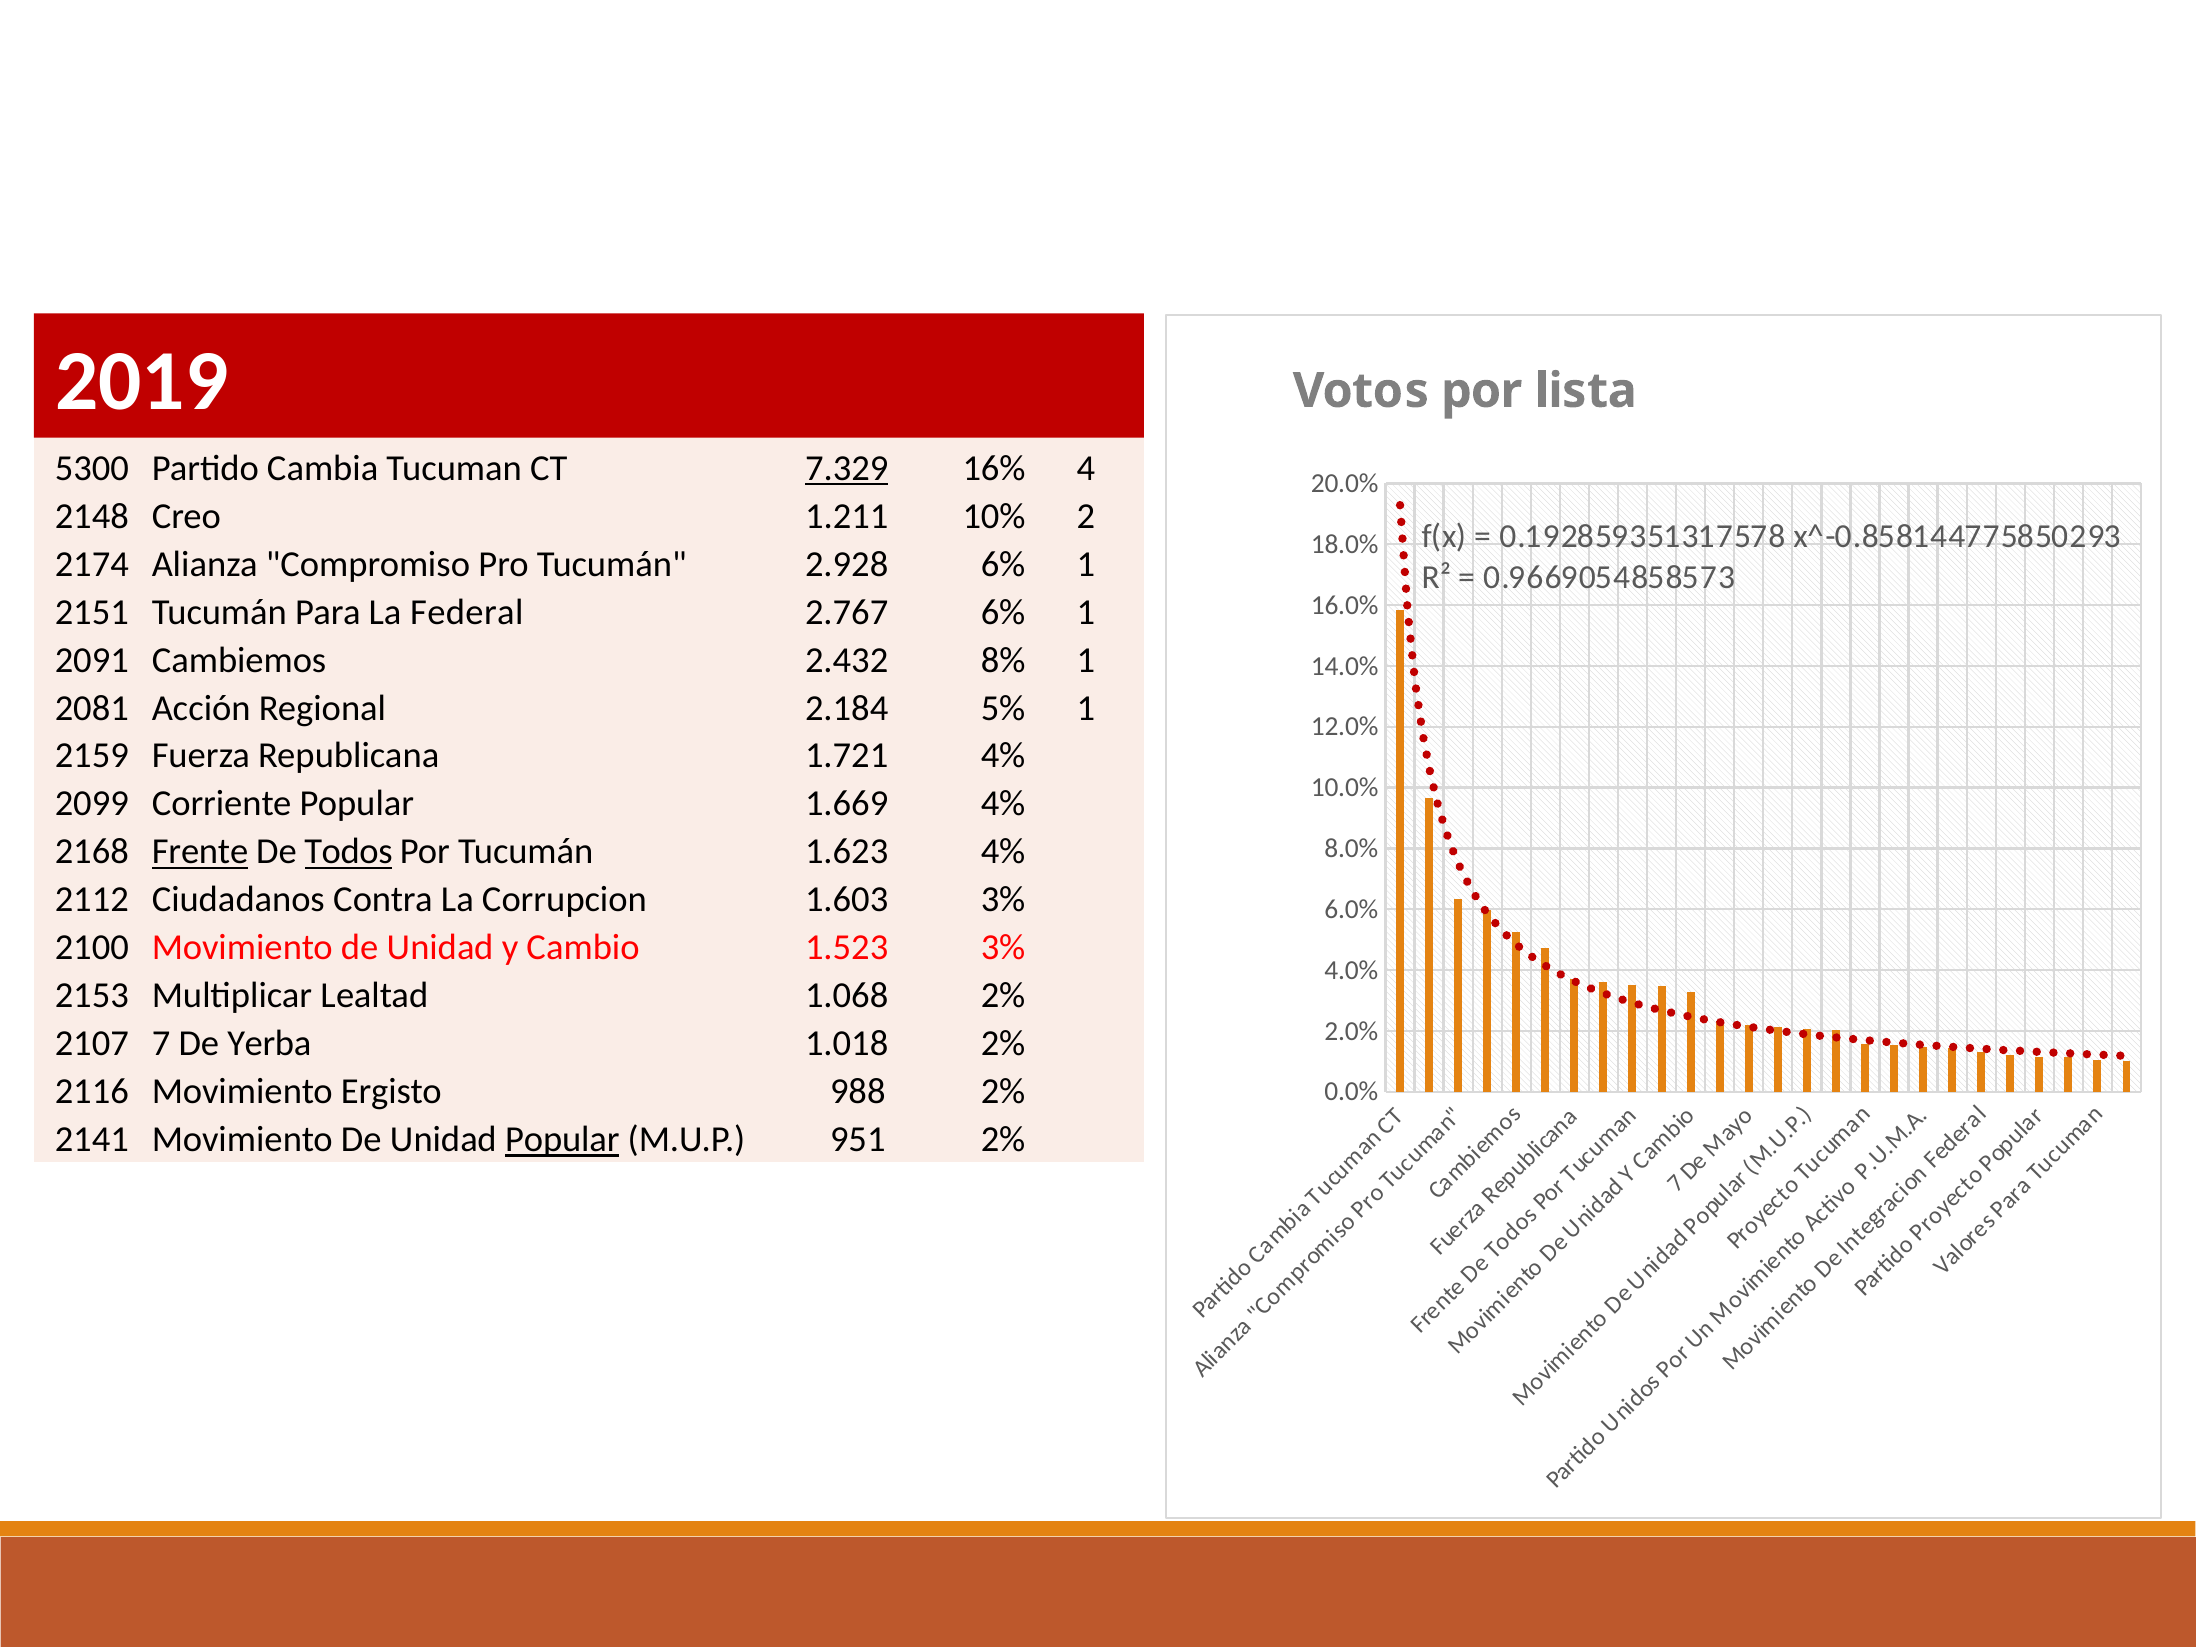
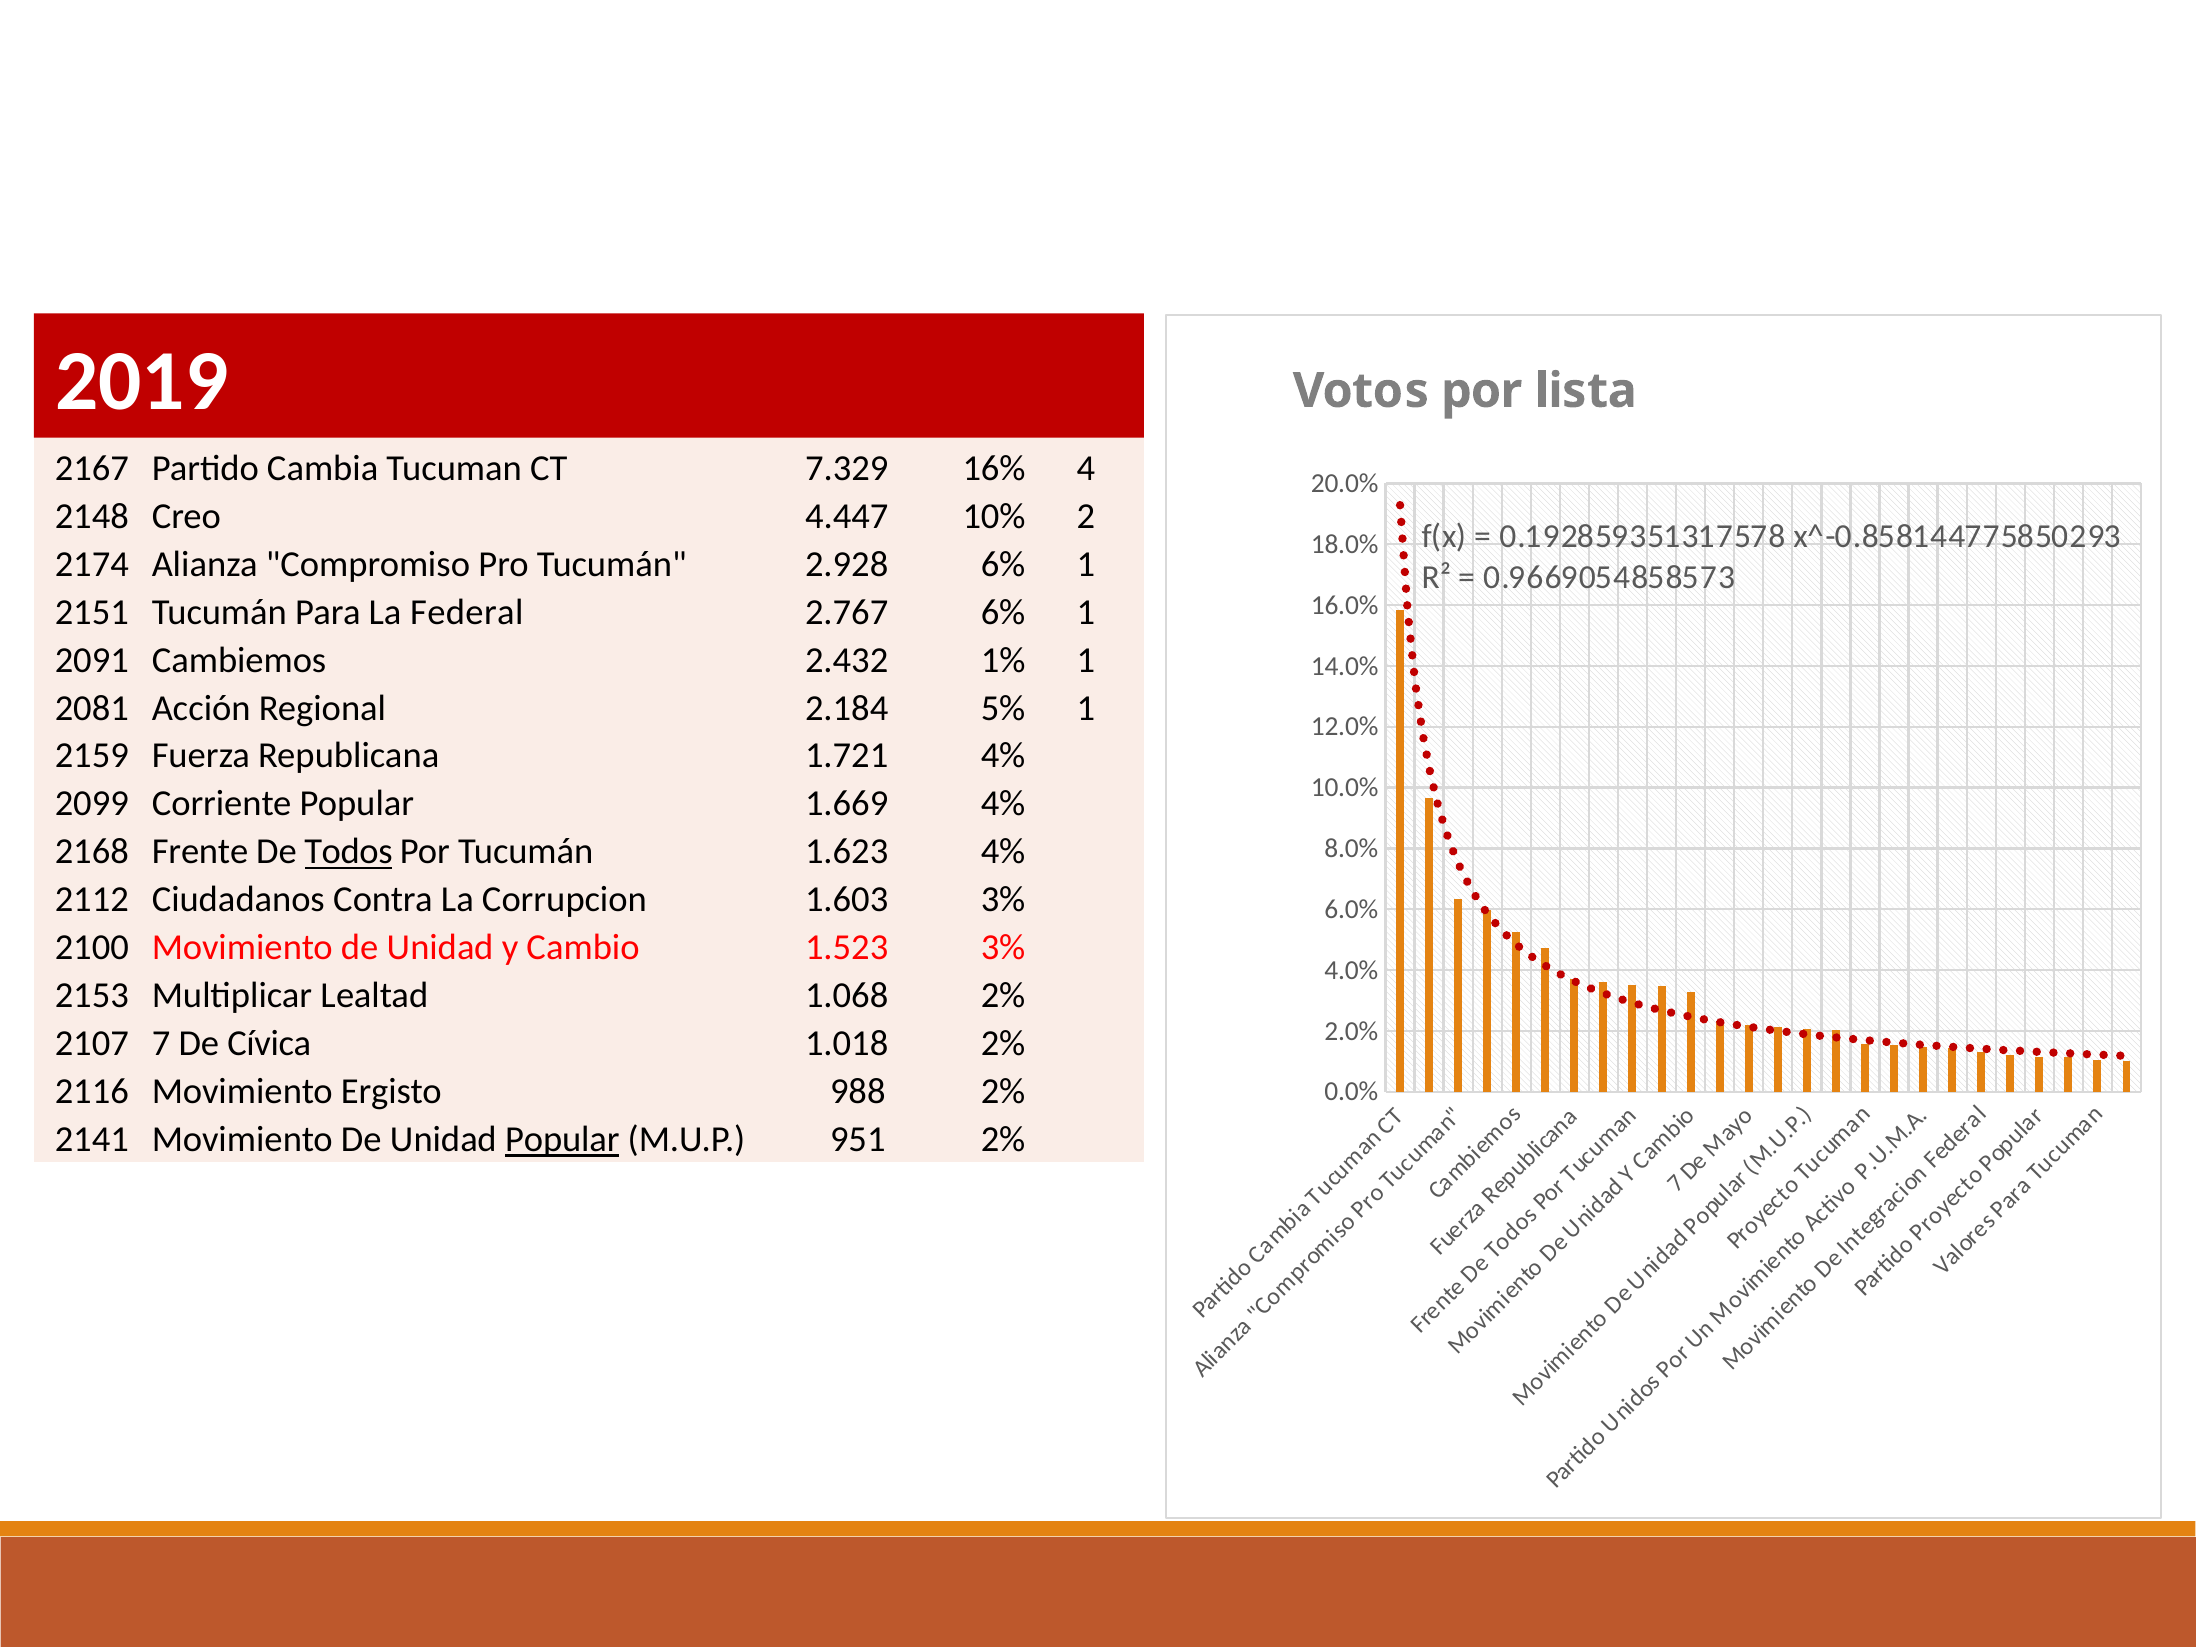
5300: 5300 -> 2167
7.329 underline: present -> none
1.211: 1.211 -> 4.447
8%: 8% -> 1%
Frente underline: present -> none
Yerba: Yerba -> Cívica
